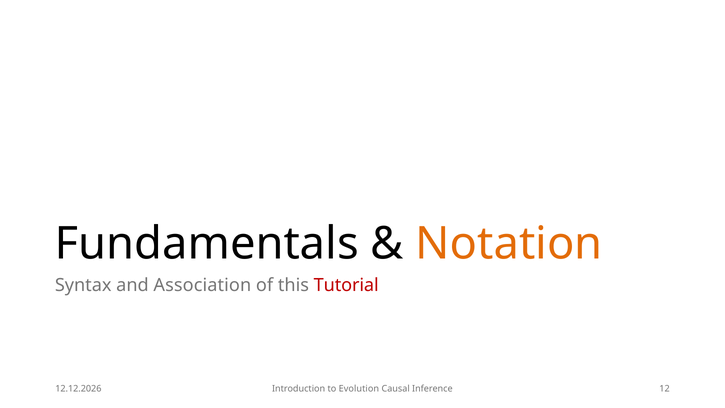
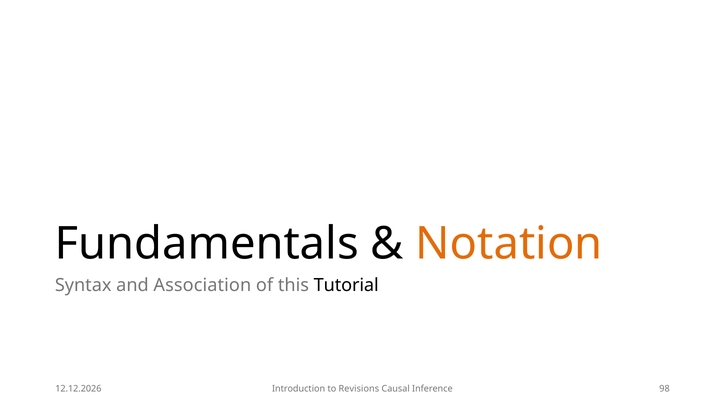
Tutorial colour: red -> black
Evolution: Evolution -> Revisions
12: 12 -> 98
